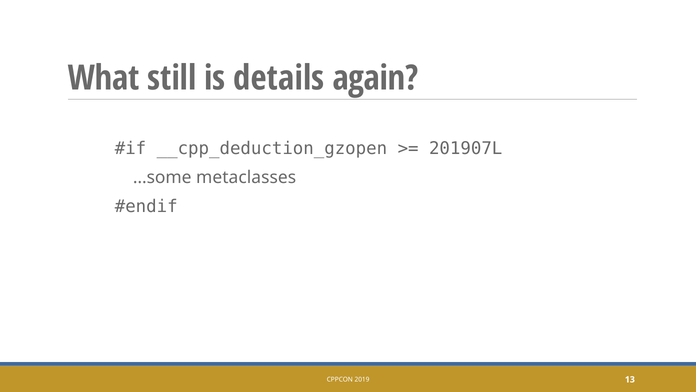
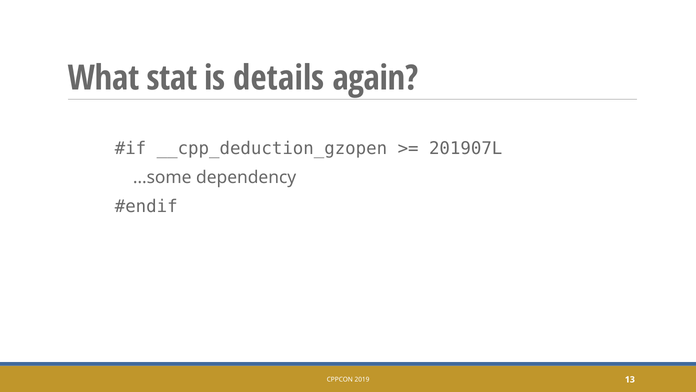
still: still -> stat
metaclasses: metaclasses -> dependency
